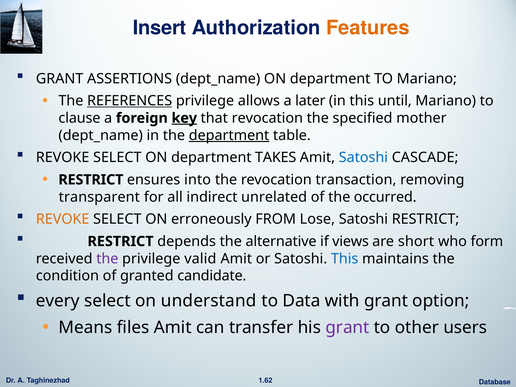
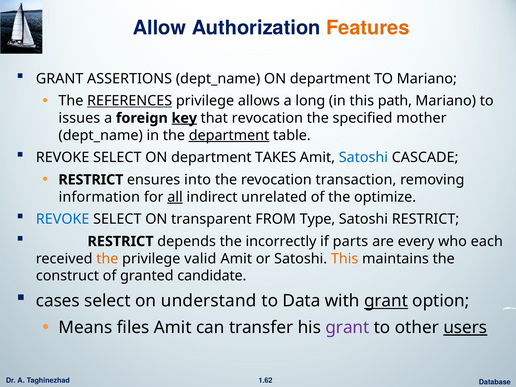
Insert: Insert -> Allow
later: later -> long
until: until -> path
clause: clause -> issues
transparent: transparent -> information
all underline: none -> present
occurred: occurred -> optimize
REVOKE at (63, 219) colour: orange -> blue
erroneously: erroneously -> transparent
Lose: Lose -> Type
alternative: alternative -> incorrectly
views: views -> parts
short: short -> every
form: form -> each
the at (107, 259) colour: purple -> orange
This at (345, 259) colour: blue -> orange
condition: condition -> construct
every: every -> cases
grant at (386, 301) underline: none -> present
users underline: none -> present
